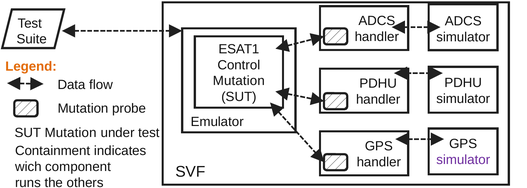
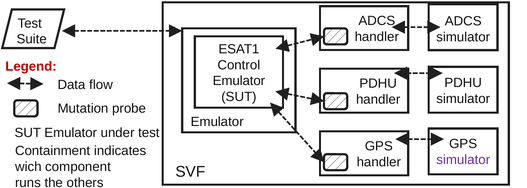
Legend colour: orange -> red
Mutation at (239, 81): Mutation -> Emulator
SUT Mutation: Mutation -> Emulator
